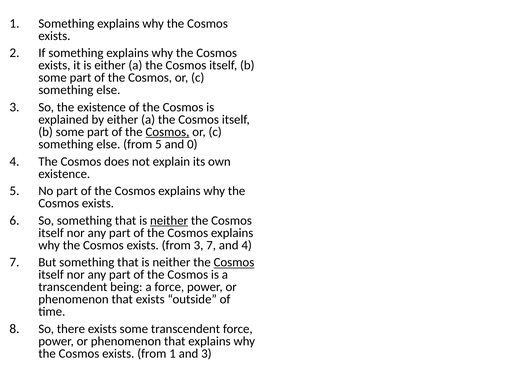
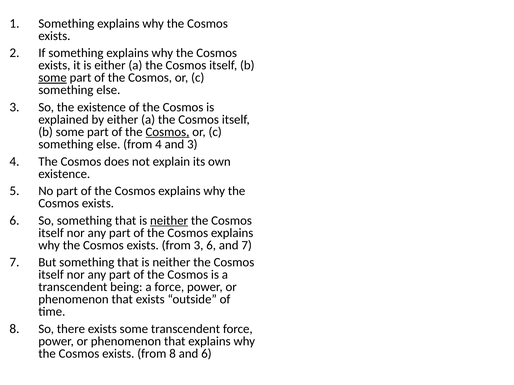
some at (53, 78) underline: none -> present
from 5: 5 -> 4
and 0: 0 -> 3
3 7: 7 -> 6
and 4: 4 -> 7
Cosmos at (234, 263) underline: present -> none
from 1: 1 -> 8
and 3: 3 -> 6
